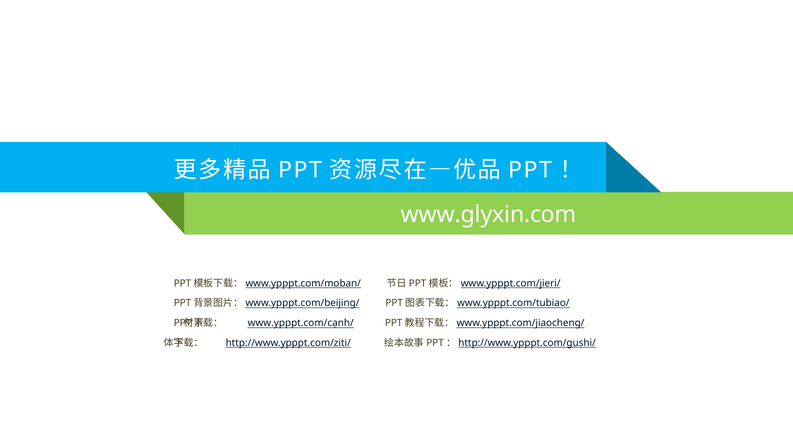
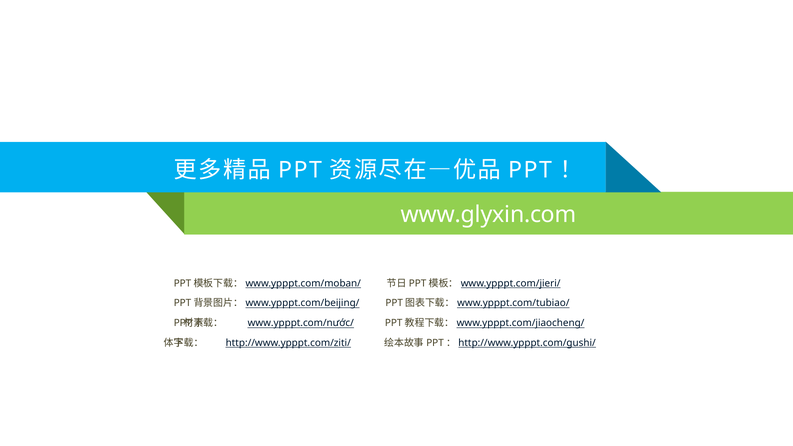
www.ypppt.com/cạnh/: www.ypppt.com/cạnh/ -> www.ypppt.com/nước/
